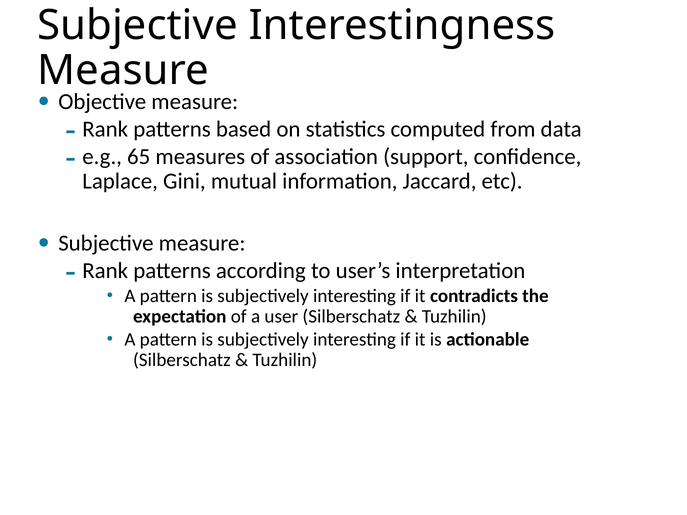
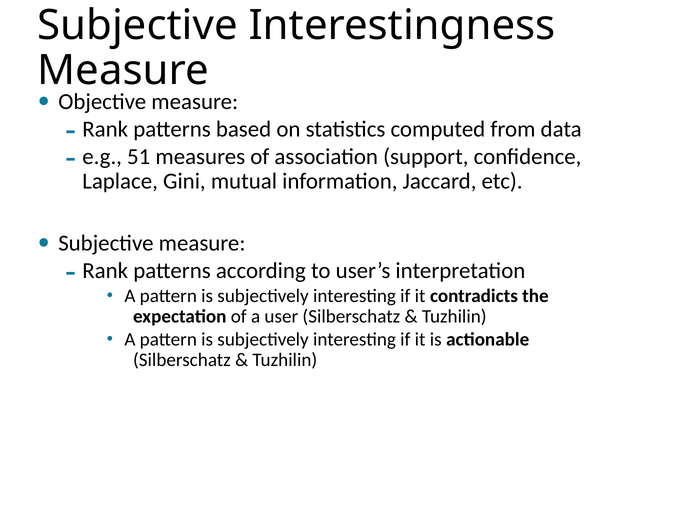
65: 65 -> 51
